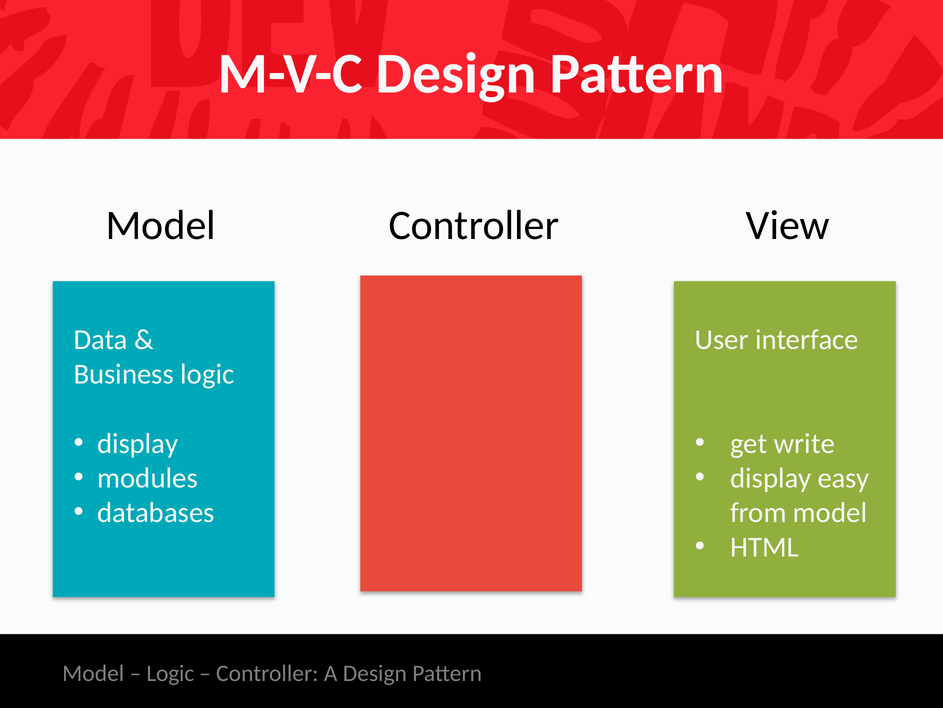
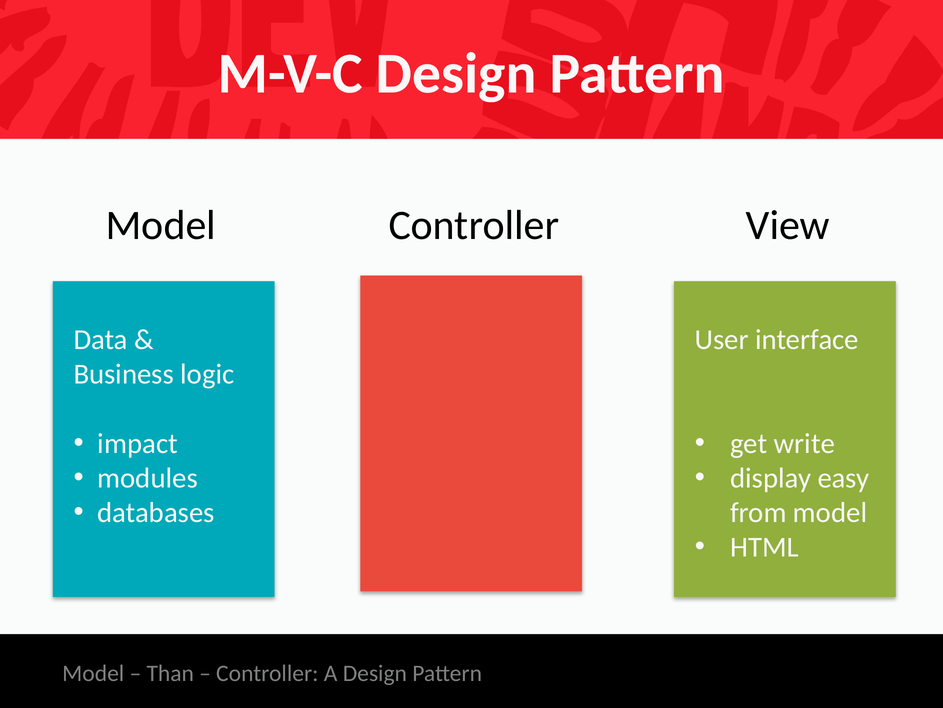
display at (138, 443): display -> impact
Logic at (170, 673): Logic -> Than
